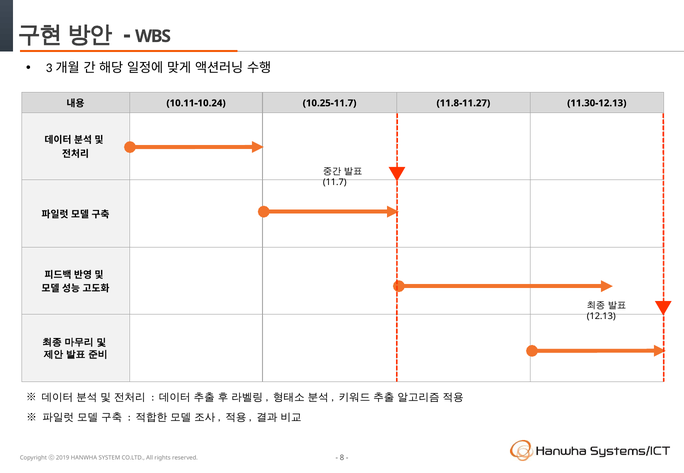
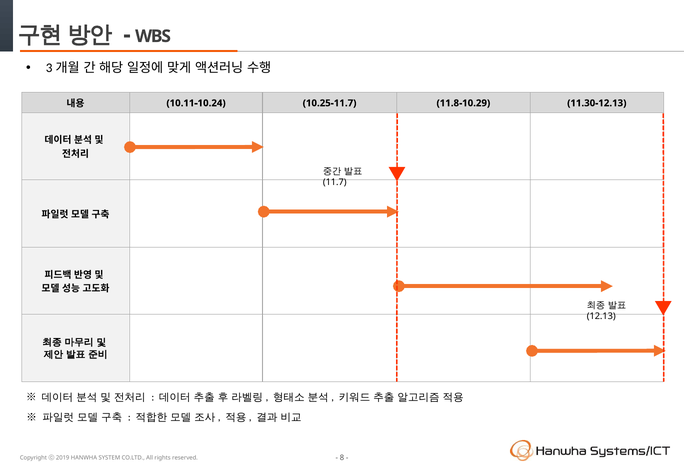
11.8-11.27: 11.8-11.27 -> 11.8-10.29
